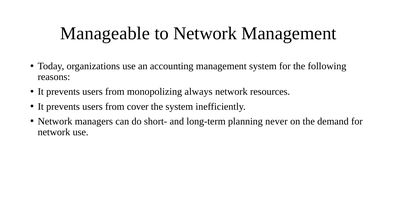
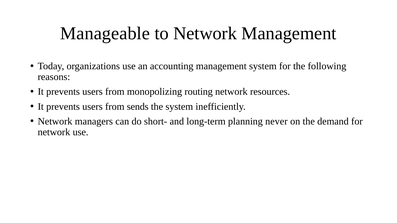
always: always -> routing
cover: cover -> sends
